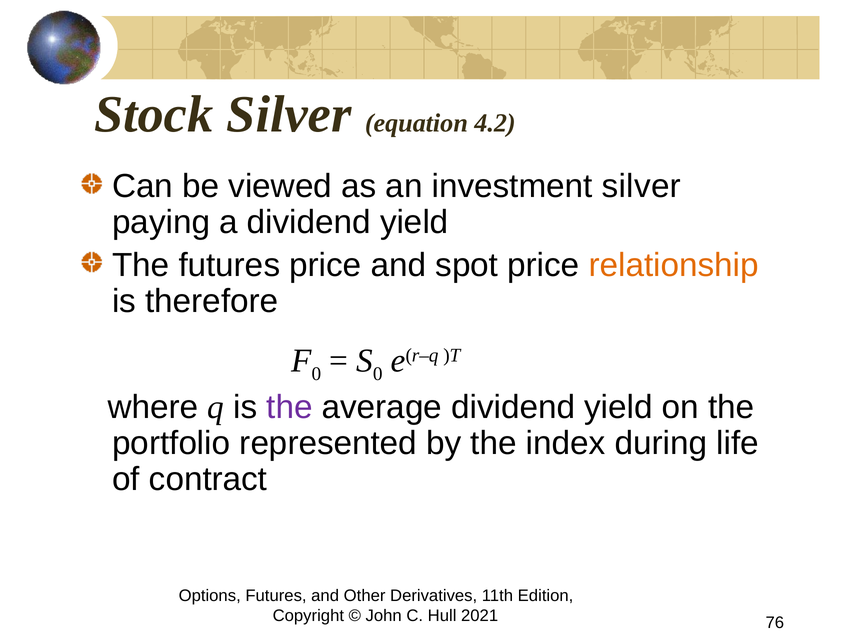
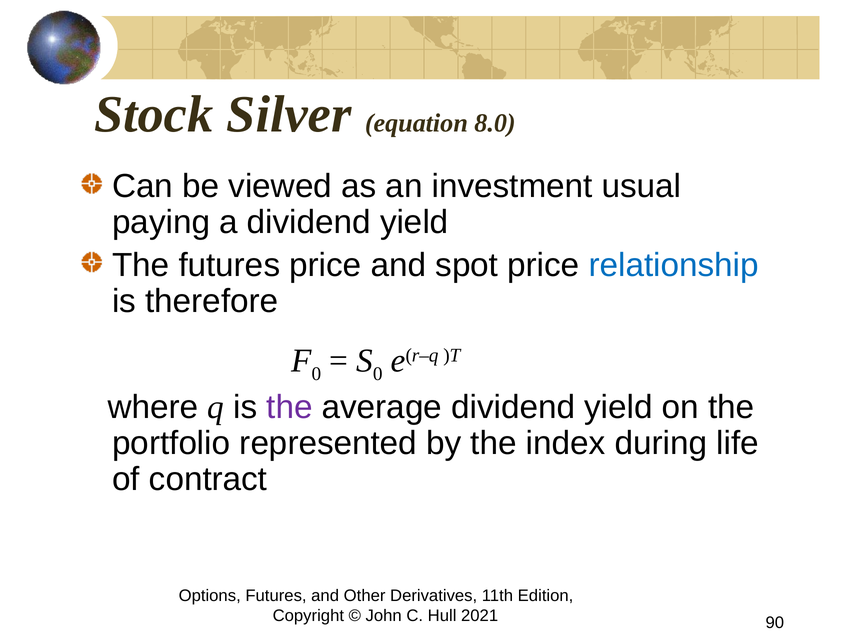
4.2: 4.2 -> 8.0
investment silver: silver -> usual
relationship colour: orange -> blue
76: 76 -> 90
